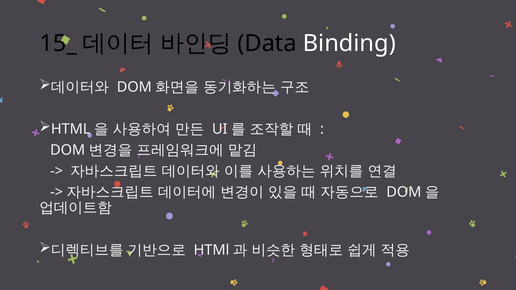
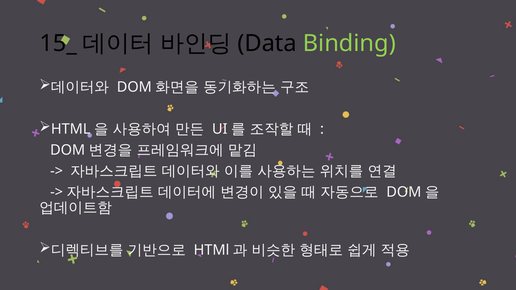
Binding colour: white -> light green
